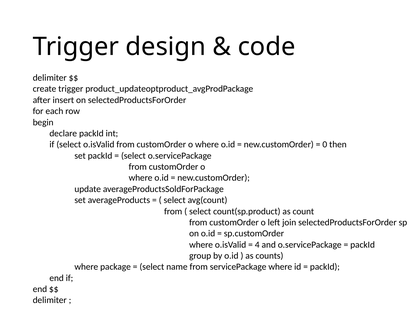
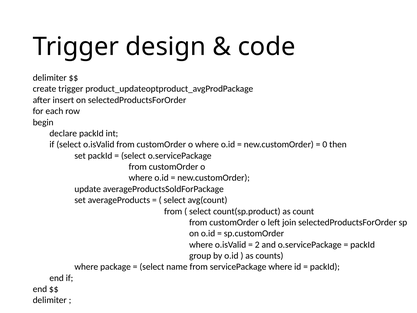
4: 4 -> 2
